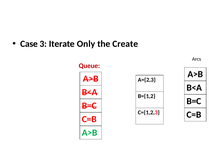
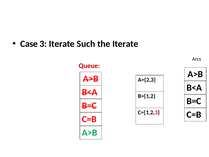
Only: Only -> Such
the Create: Create -> Iterate
